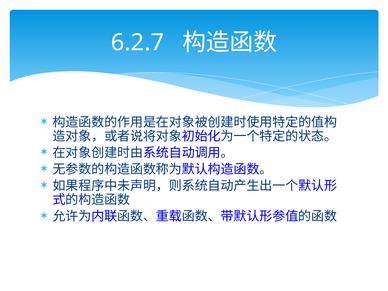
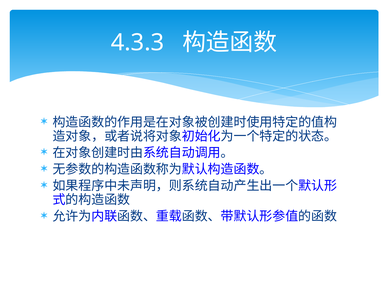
6.2.7: 6.2.7 -> 4.3.3
